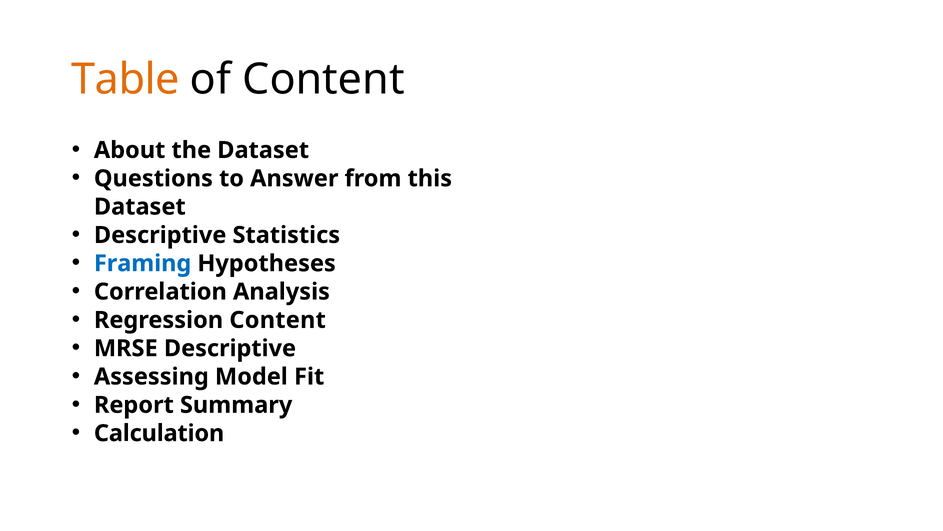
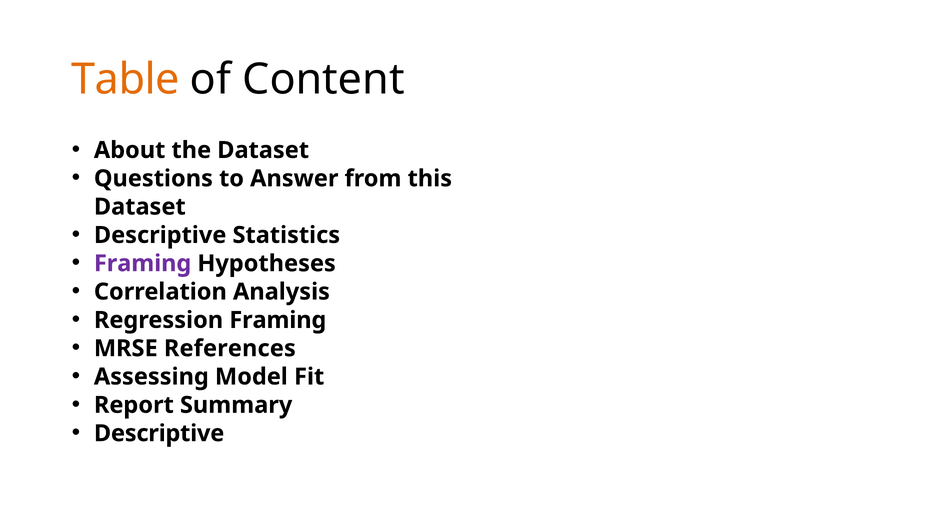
Framing at (143, 263) colour: blue -> purple
Regression Content: Content -> Framing
MRSE Descriptive: Descriptive -> References
Calculation at (159, 433): Calculation -> Descriptive
